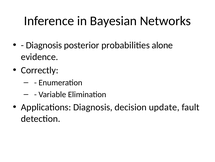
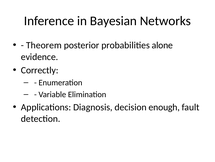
Diagnosis at (44, 45): Diagnosis -> Theorem
update: update -> enough
